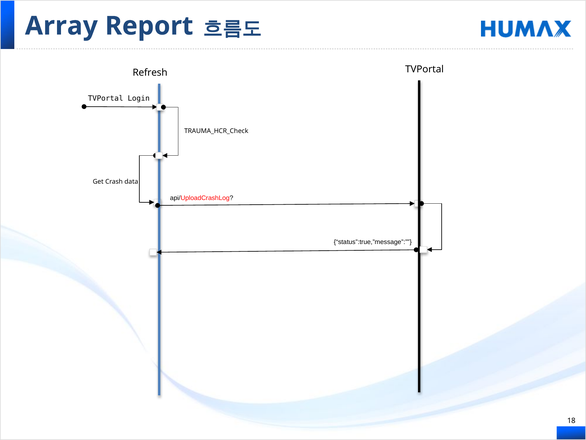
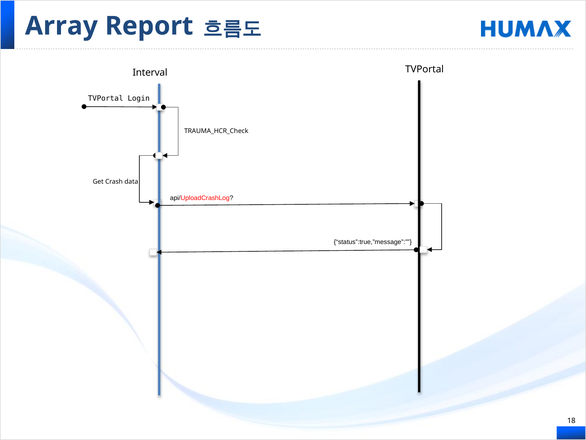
Refresh: Refresh -> Interval
